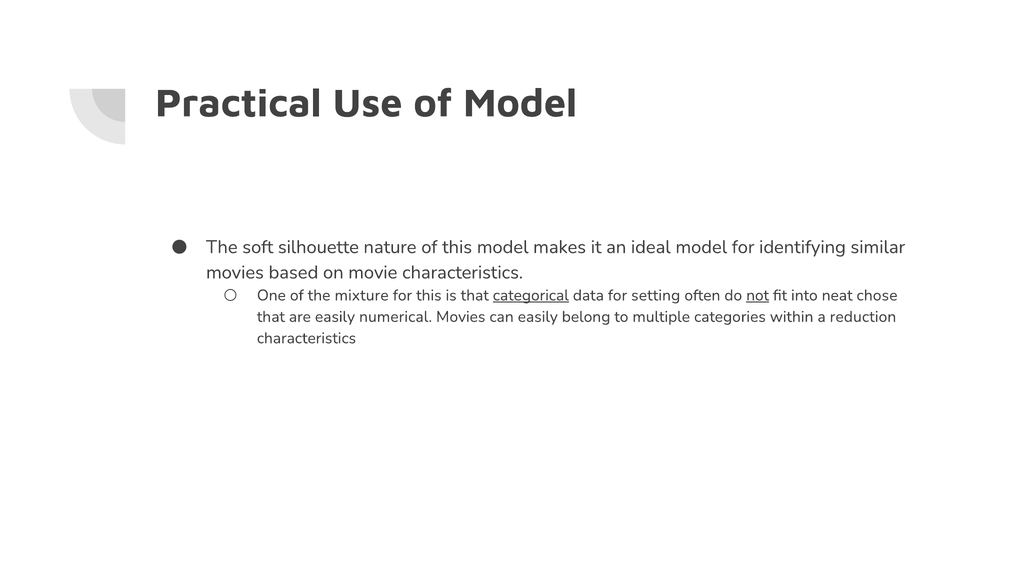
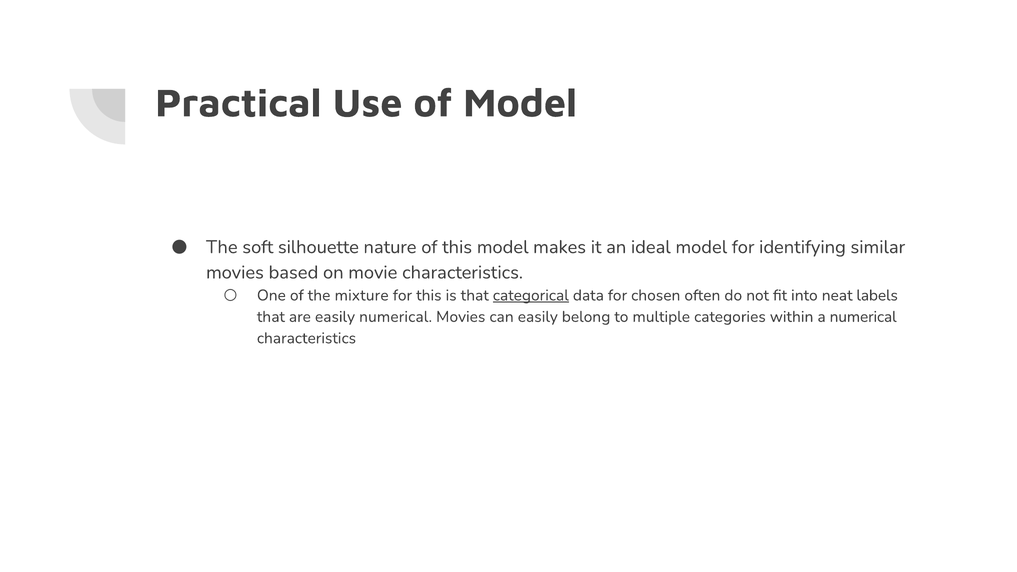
setting: setting -> chosen
not underline: present -> none
chose: chose -> labels
a reduction: reduction -> numerical
